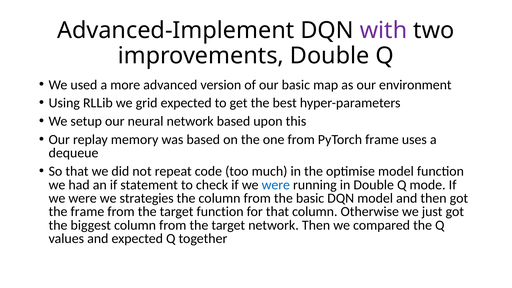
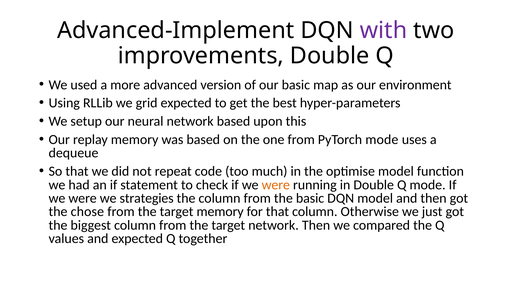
PyTorch frame: frame -> mode
were at (276, 185) colour: blue -> orange
the frame: frame -> chose
target function: function -> memory
